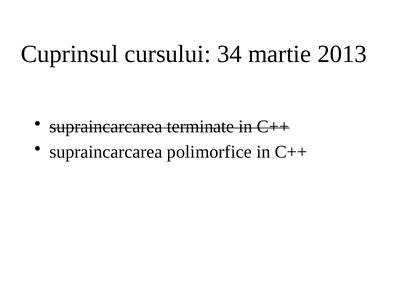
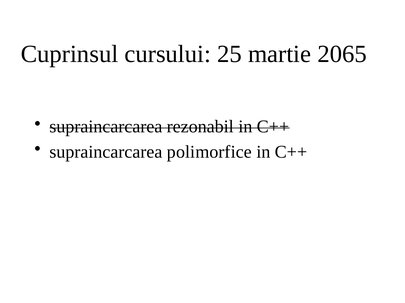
34: 34 -> 25
2013: 2013 -> 2065
terminate: terminate -> rezonabil
